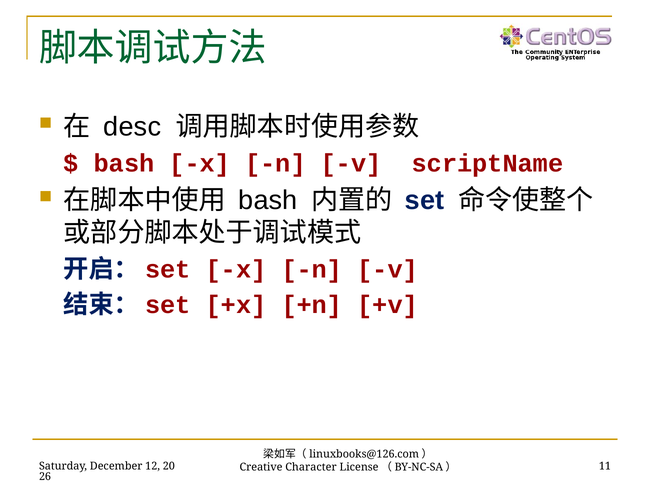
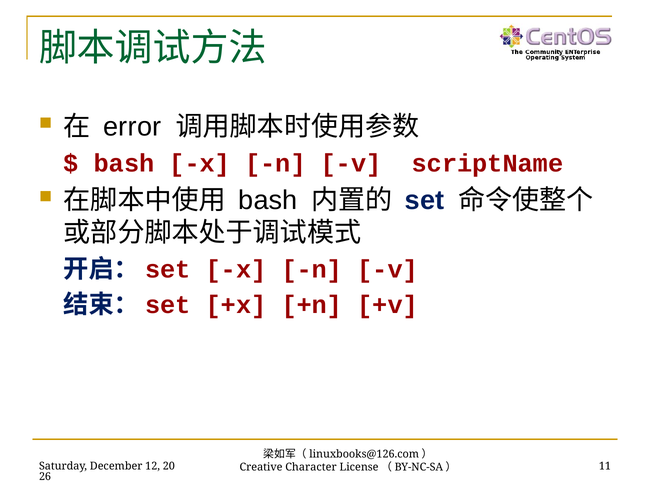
desc: desc -> error
